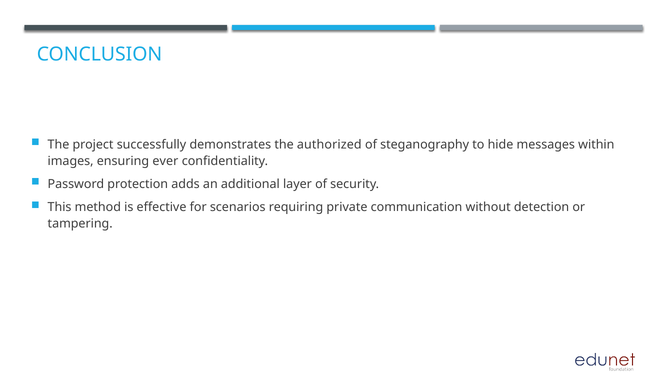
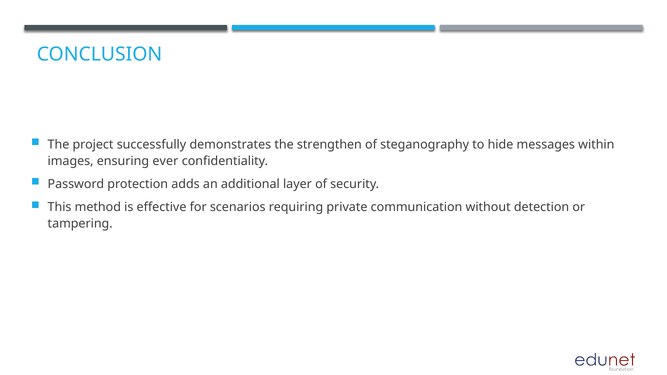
authorized: authorized -> strengthen
